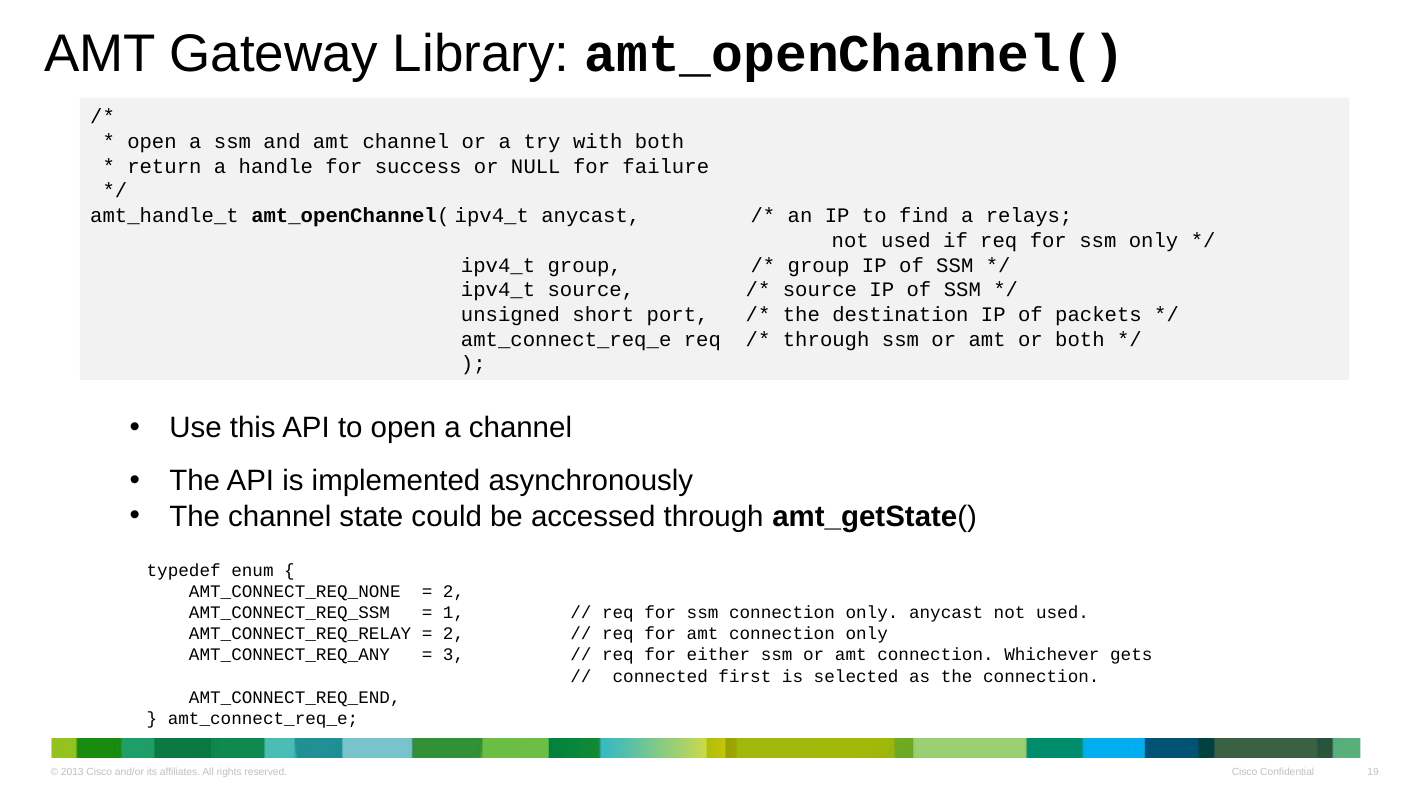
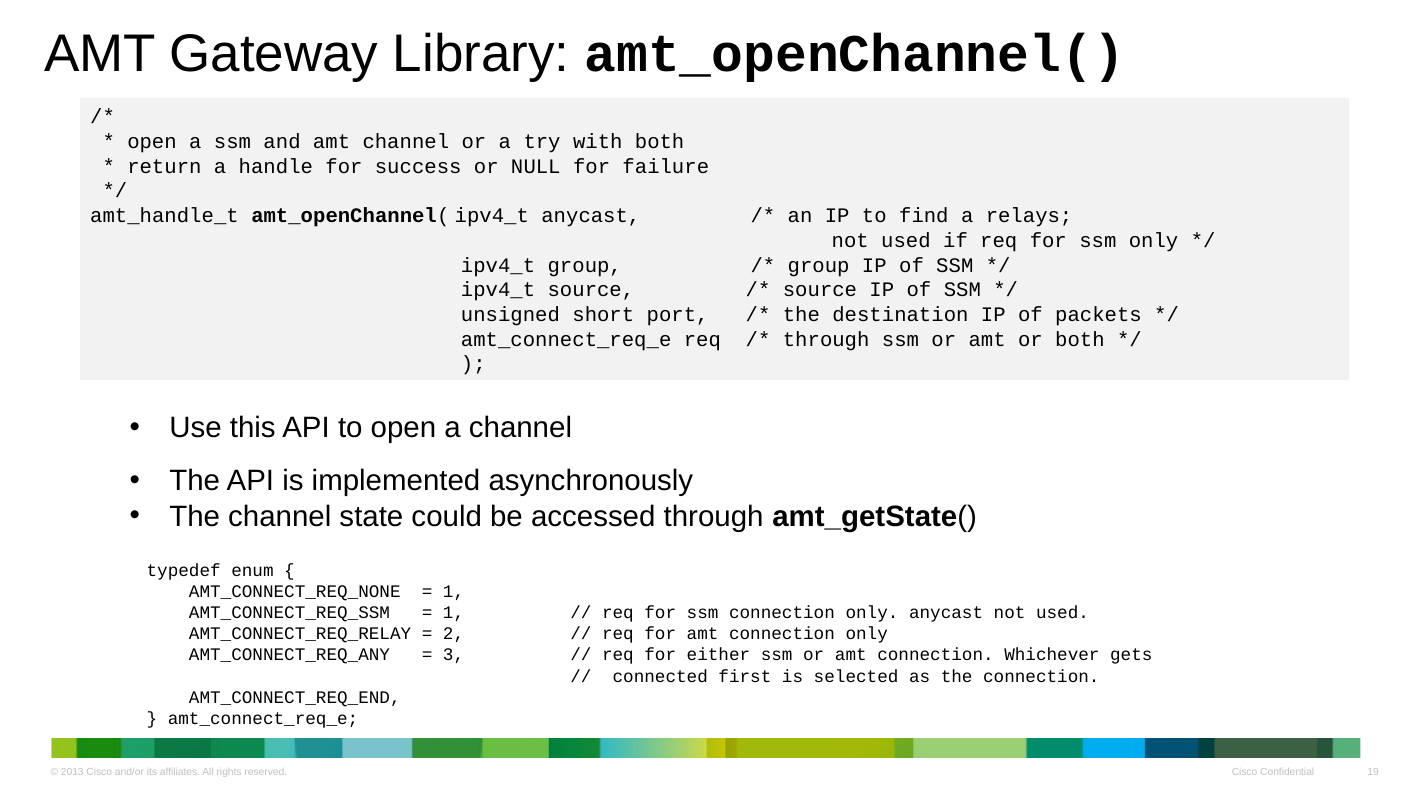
2 at (454, 592): 2 -> 1
